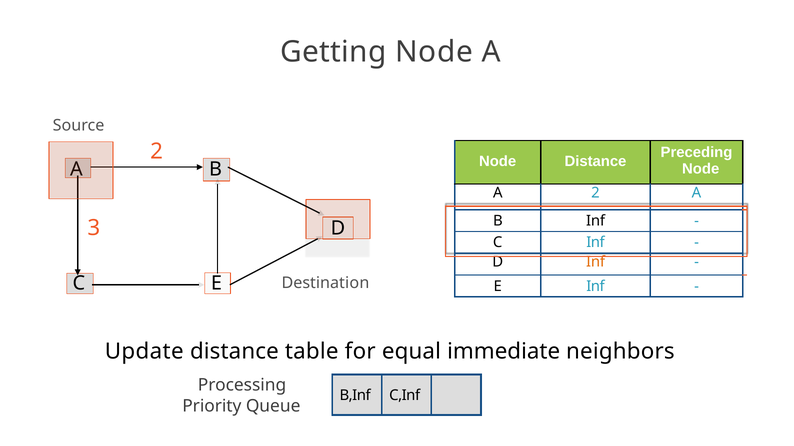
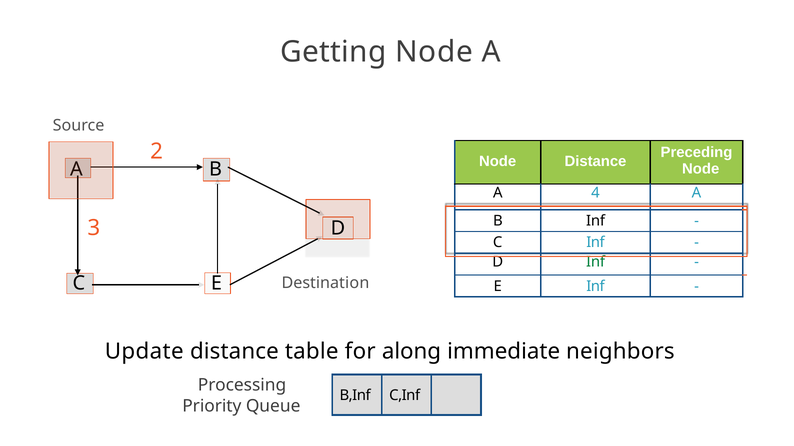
A 2: 2 -> 4
Inf at (596, 262) colour: orange -> green
equal: equal -> along
